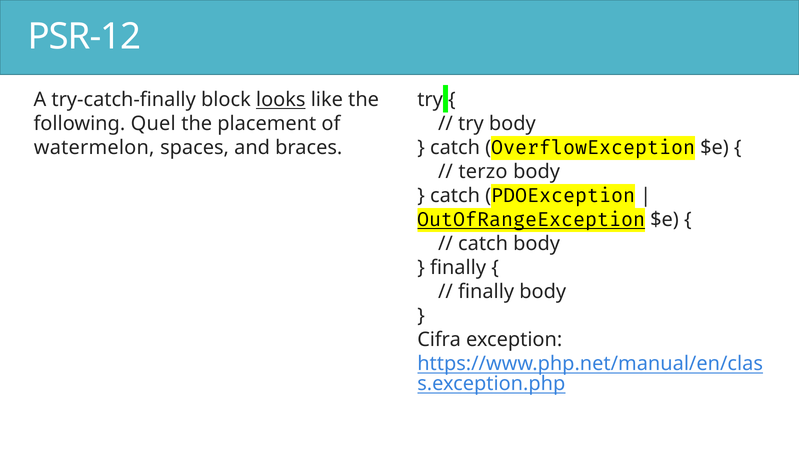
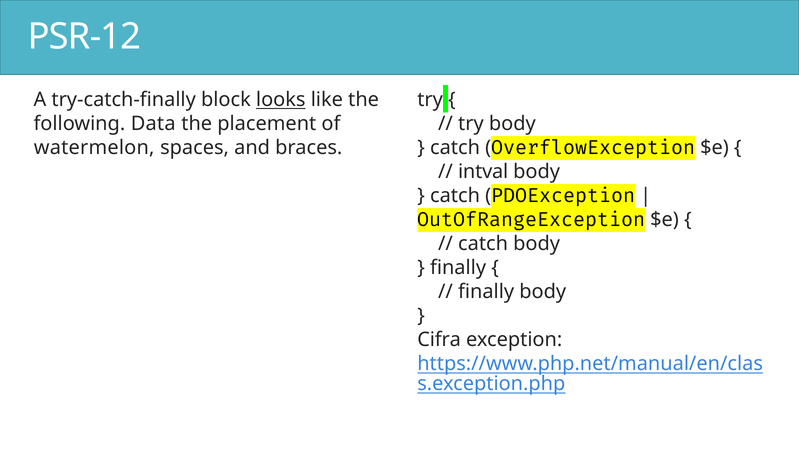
Quel: Quel -> Data
terzo: terzo -> intval
OutOfRangeException underline: present -> none
